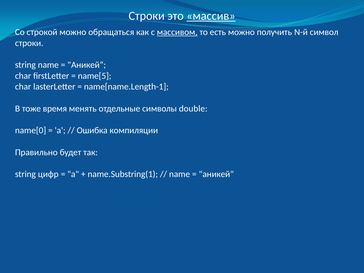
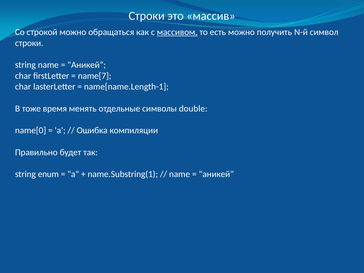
массив underline: present -> none
name[5: name[5 -> name[7
цифр: цифр -> enum
